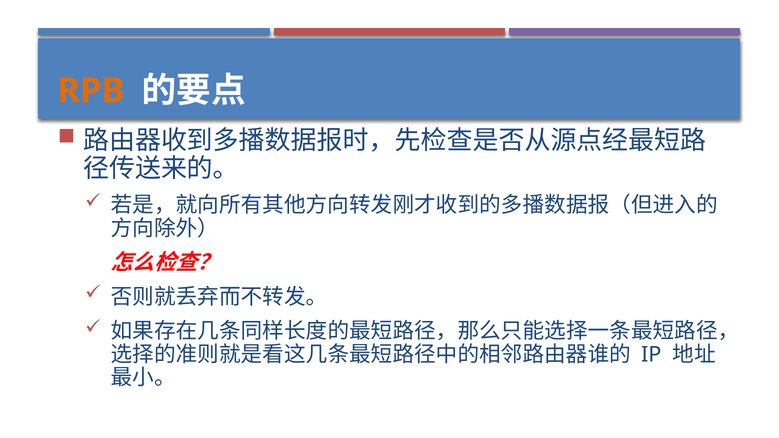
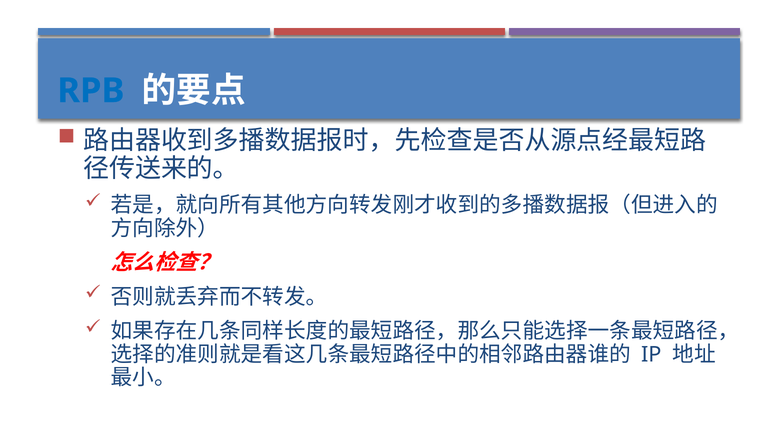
RPB colour: orange -> blue
